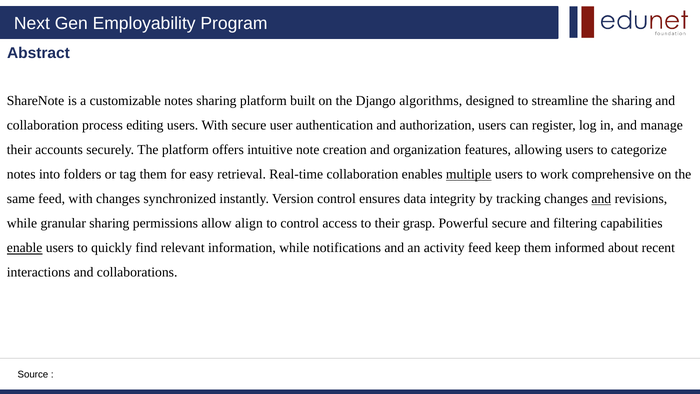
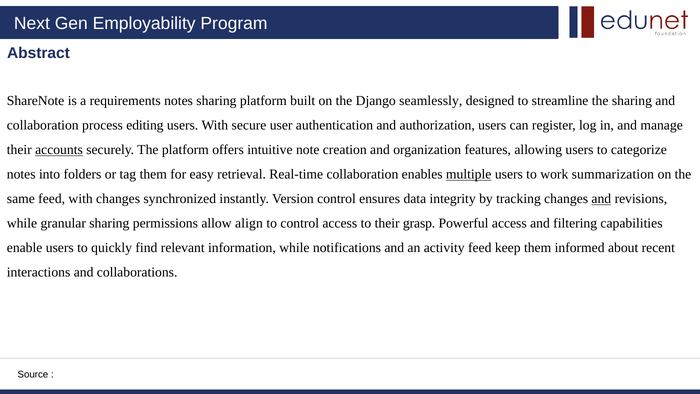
customizable: customizable -> requirements
algorithms: algorithms -> seamlessly
accounts underline: none -> present
comprehensive: comprehensive -> summarization
Powerful secure: secure -> access
enable underline: present -> none
